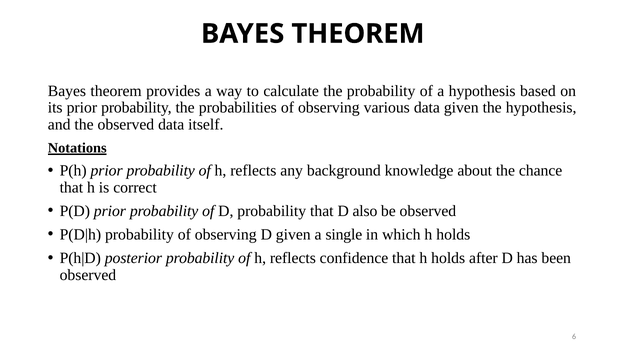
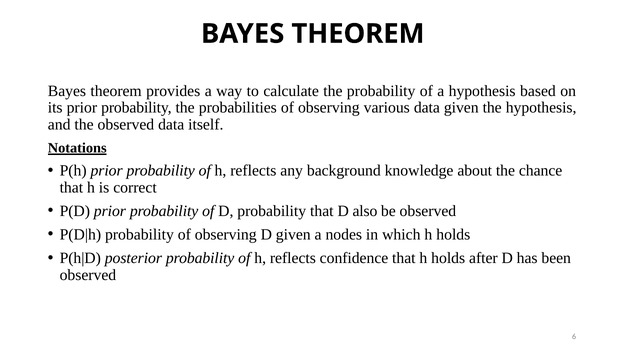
single: single -> nodes
